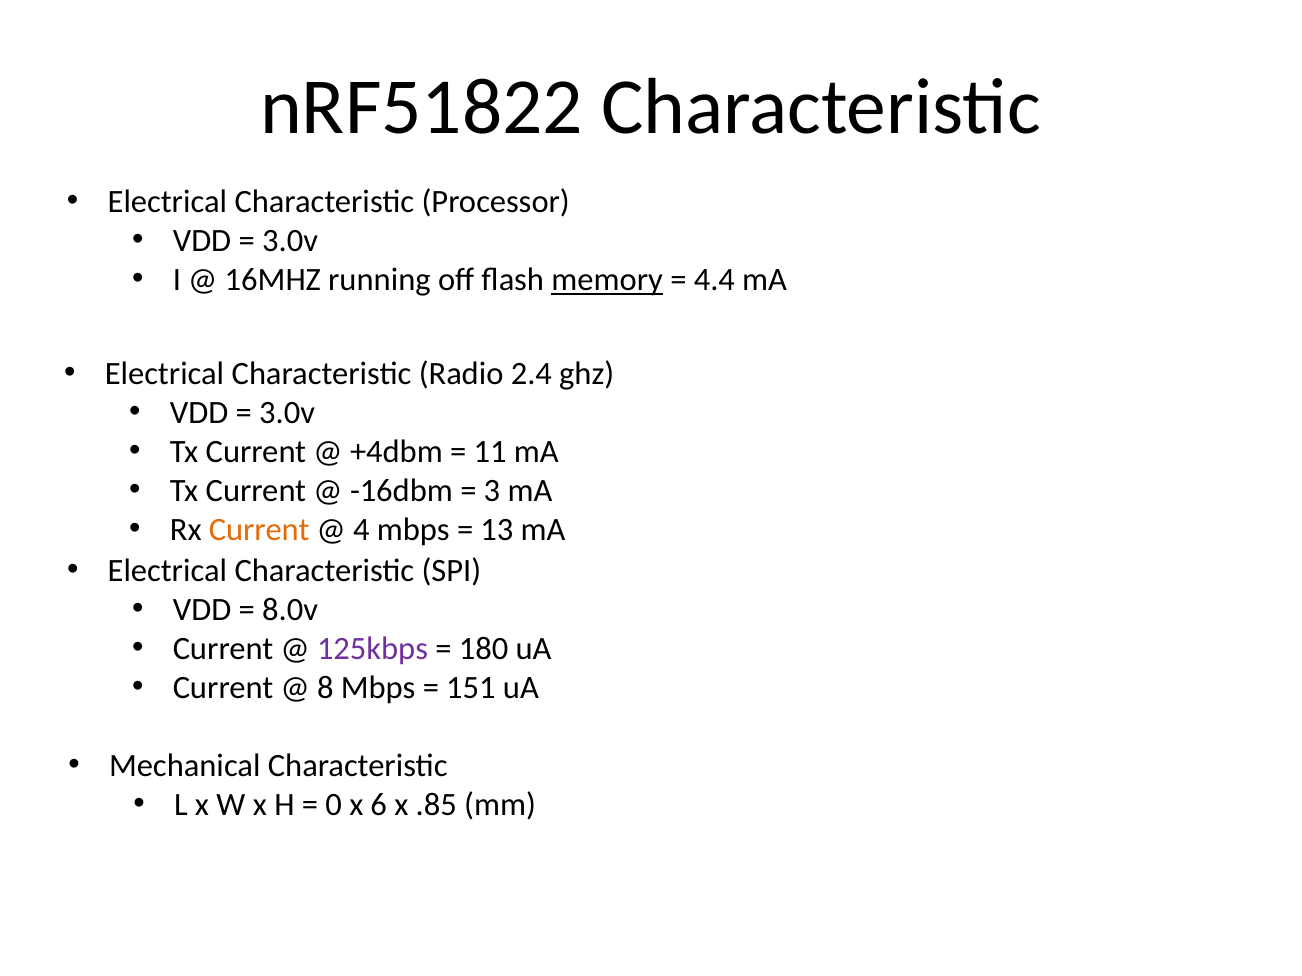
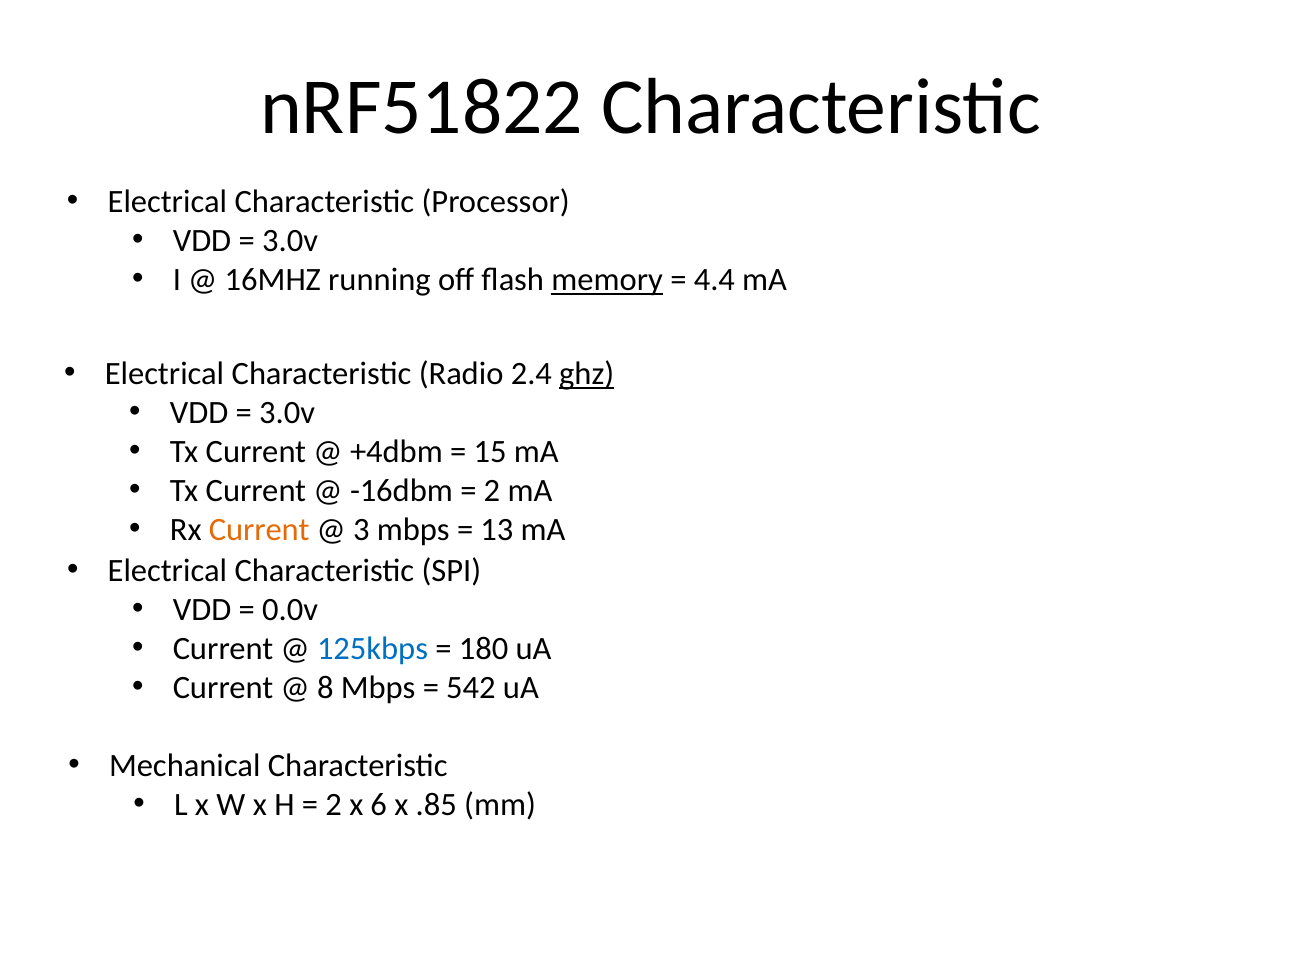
ghz underline: none -> present
11: 11 -> 15
3 at (492, 491): 3 -> 2
4: 4 -> 3
8.0v: 8.0v -> 0.0v
125kbps colour: purple -> blue
151: 151 -> 542
0 at (334, 805): 0 -> 2
